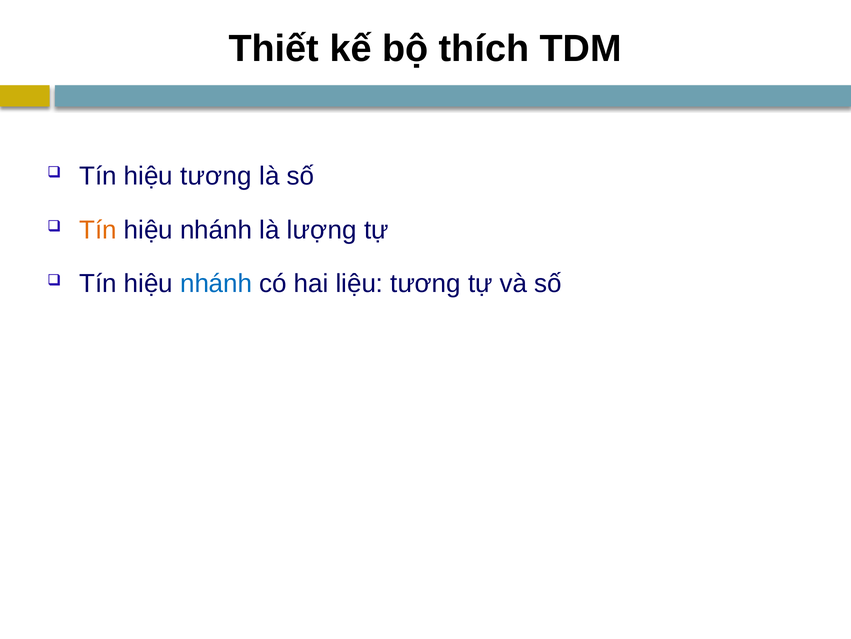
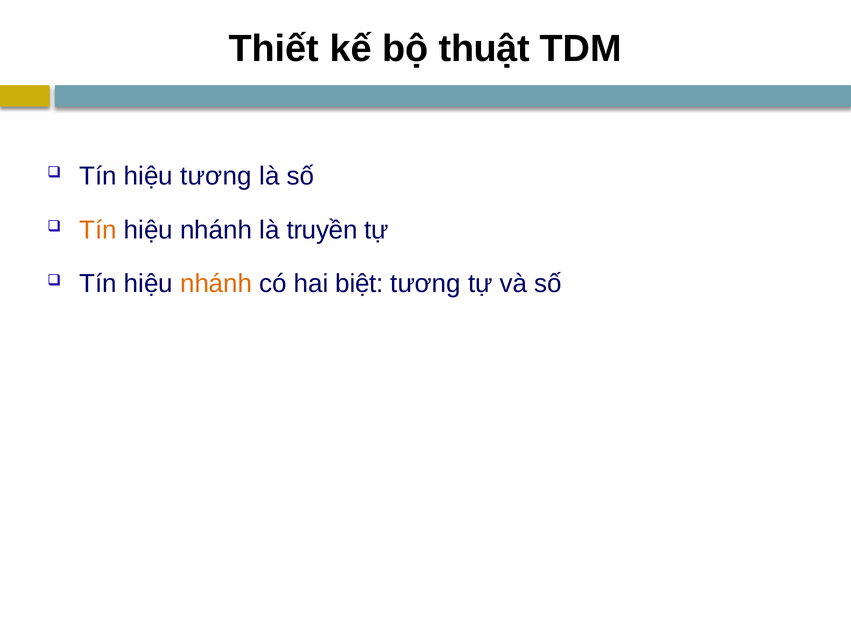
thích: thích -> thuật
lượng: lượng -> truyền
nhánh at (216, 284) colour: blue -> orange
liệu: liệu -> biệt
